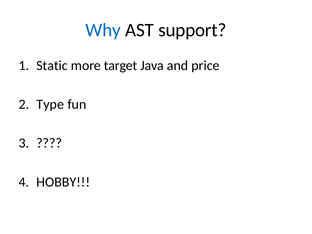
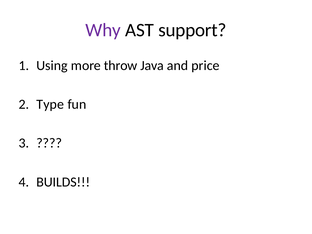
Why colour: blue -> purple
Static: Static -> Using
target: target -> throw
HOBBY: HOBBY -> BUILDS
